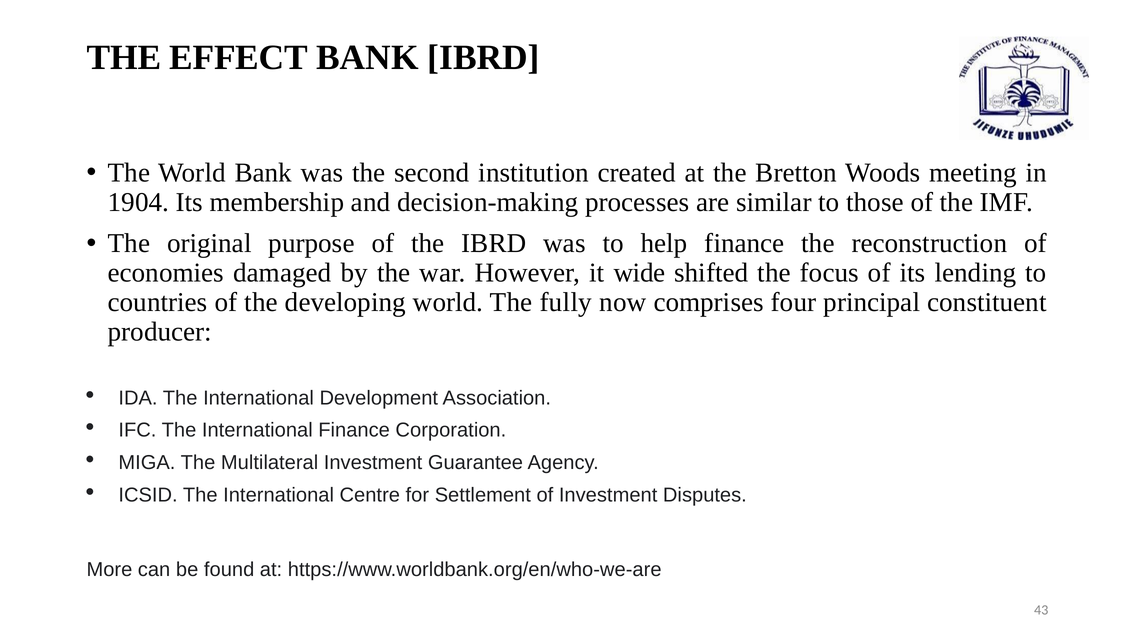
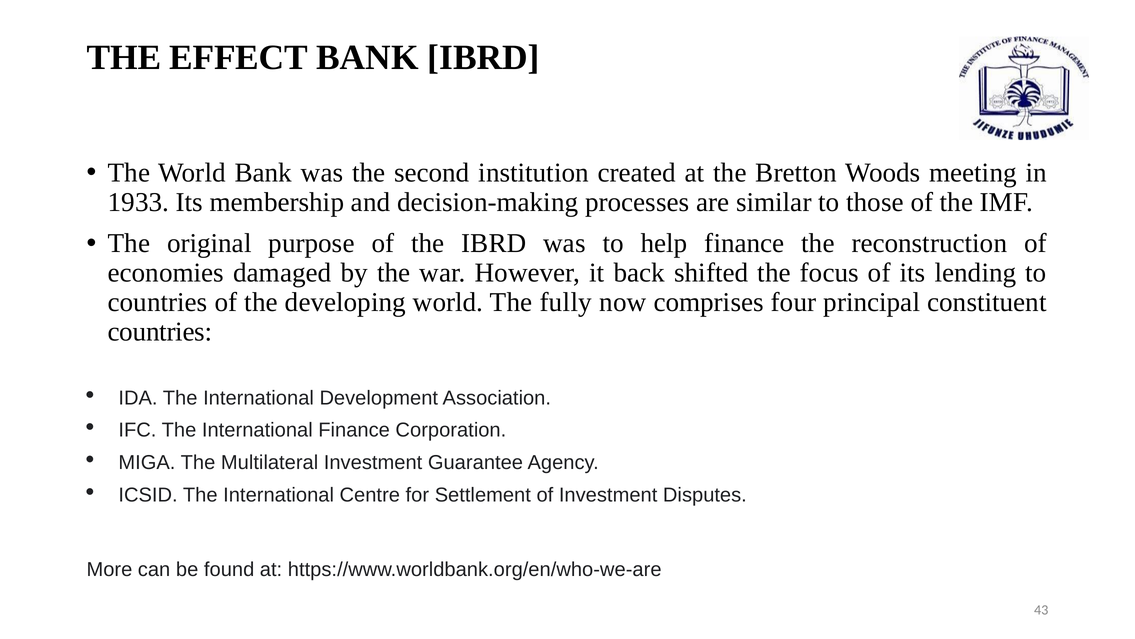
1904: 1904 -> 1933
wide: wide -> back
producer at (160, 331): producer -> countries
